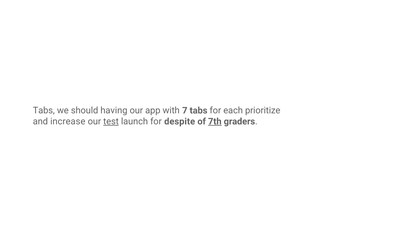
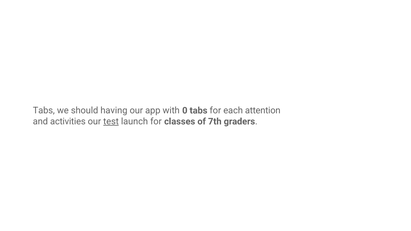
7: 7 -> 0
prioritize: prioritize -> attention
increase: increase -> activities
despite: despite -> classes
7th underline: present -> none
